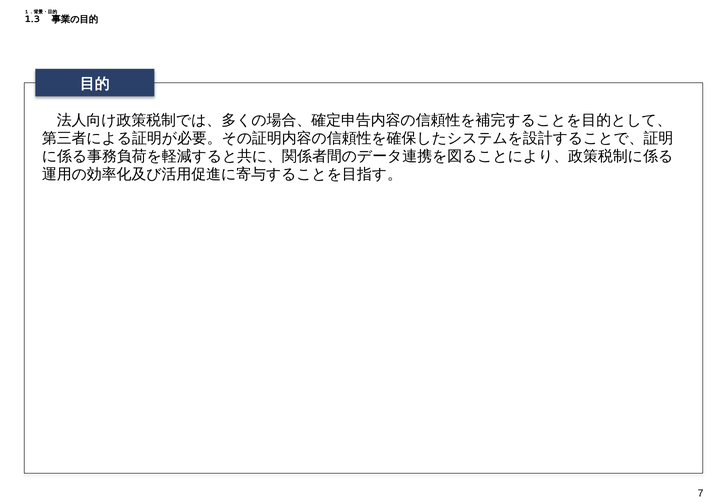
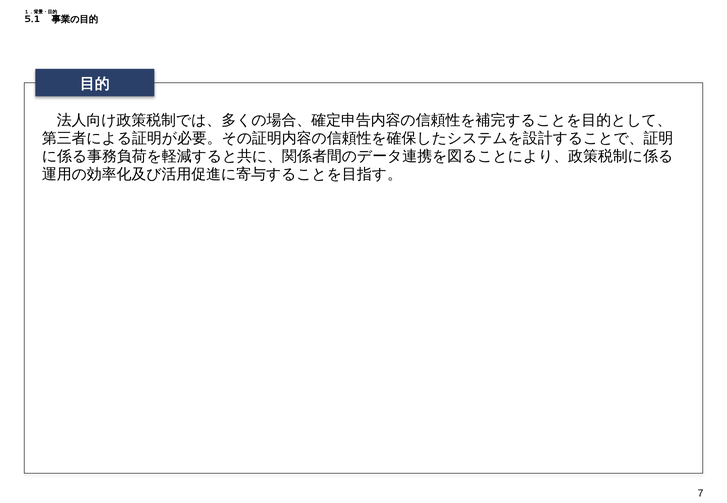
1.3: 1.3 -> 5.1
